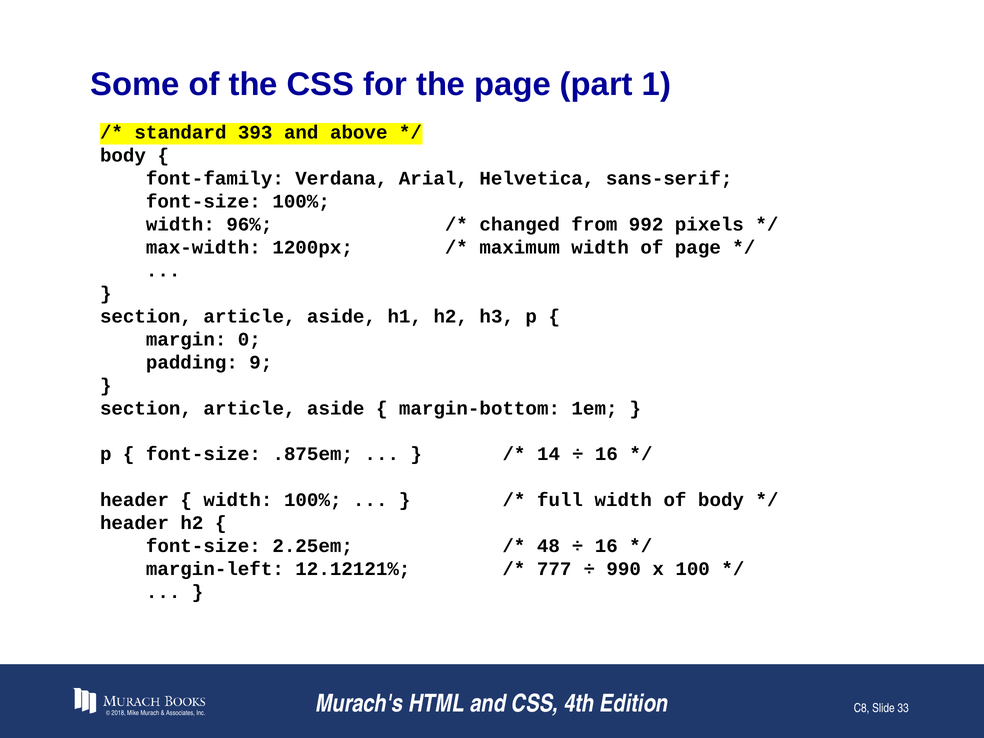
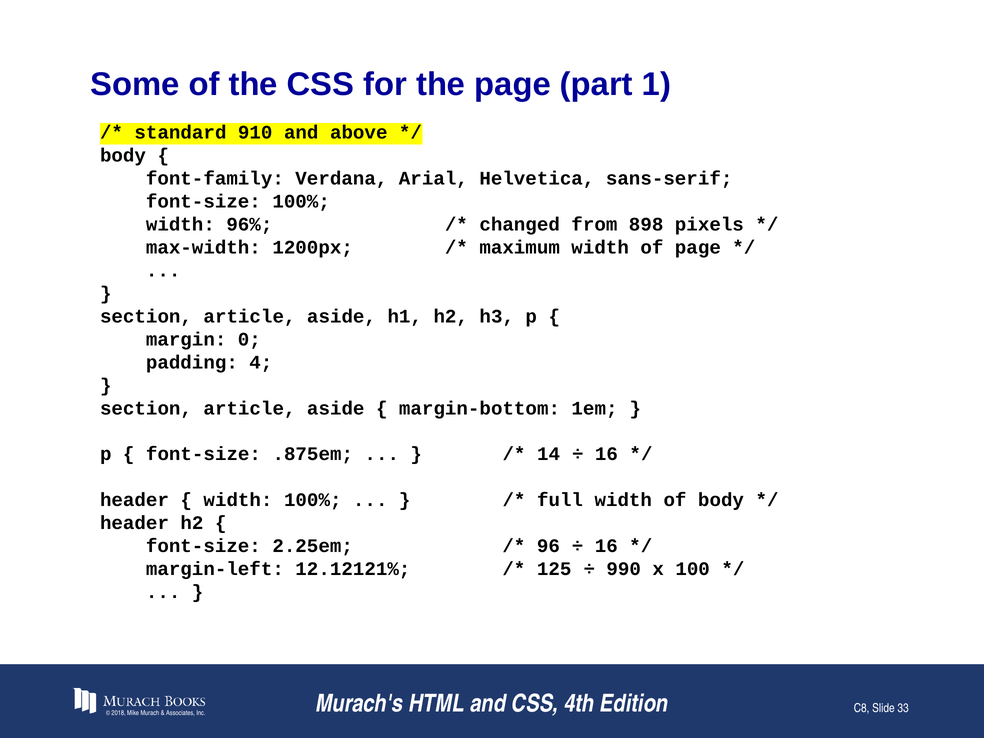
393: 393 -> 910
992: 992 -> 898
9: 9 -> 4
48: 48 -> 96
777: 777 -> 125
